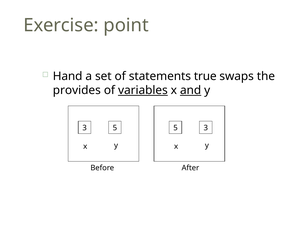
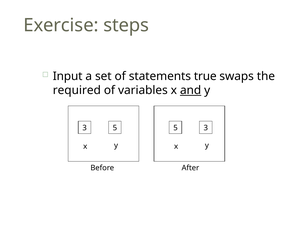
point: point -> steps
Hand: Hand -> Input
provides: provides -> required
variables underline: present -> none
